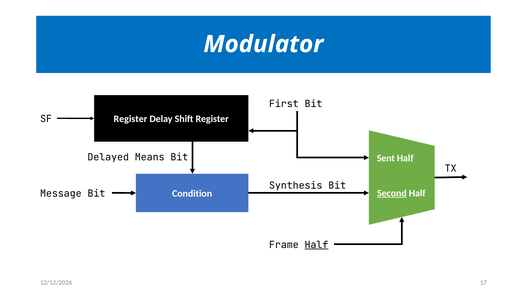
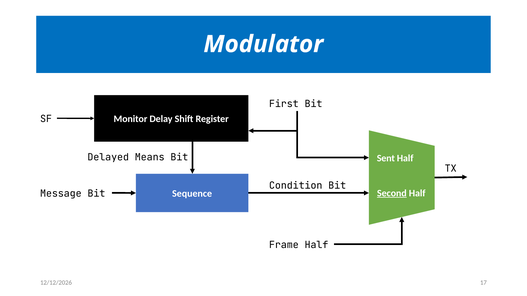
Register at (130, 119): Register -> Monitor
Synthesis: Synthesis -> Condition
Condition: Condition -> Sequence
Half at (316, 245) underline: present -> none
